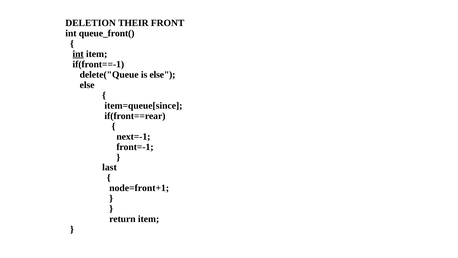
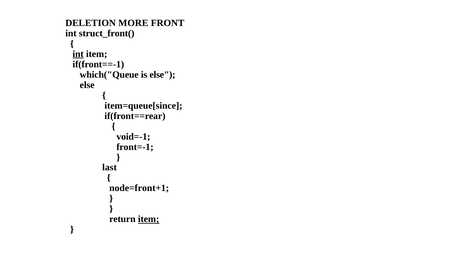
THEIR: THEIR -> MORE
queue_front(: queue_front( -> struct_front(
delete("Queue: delete("Queue -> which("Queue
next=-1: next=-1 -> void=-1
item at (149, 219) underline: none -> present
